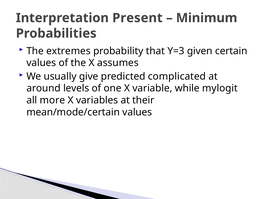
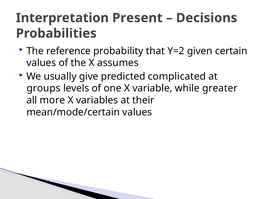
Minimum: Minimum -> Decisions
extremes: extremes -> reference
Y=3: Y=3 -> Y=2
around: around -> groups
mylogit: mylogit -> greater
